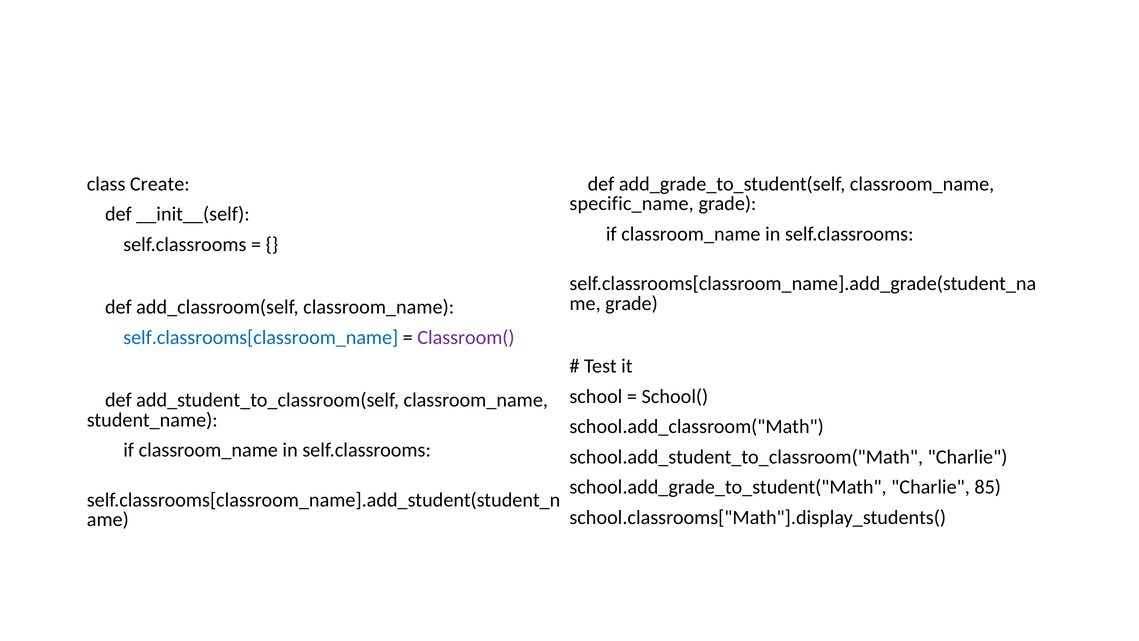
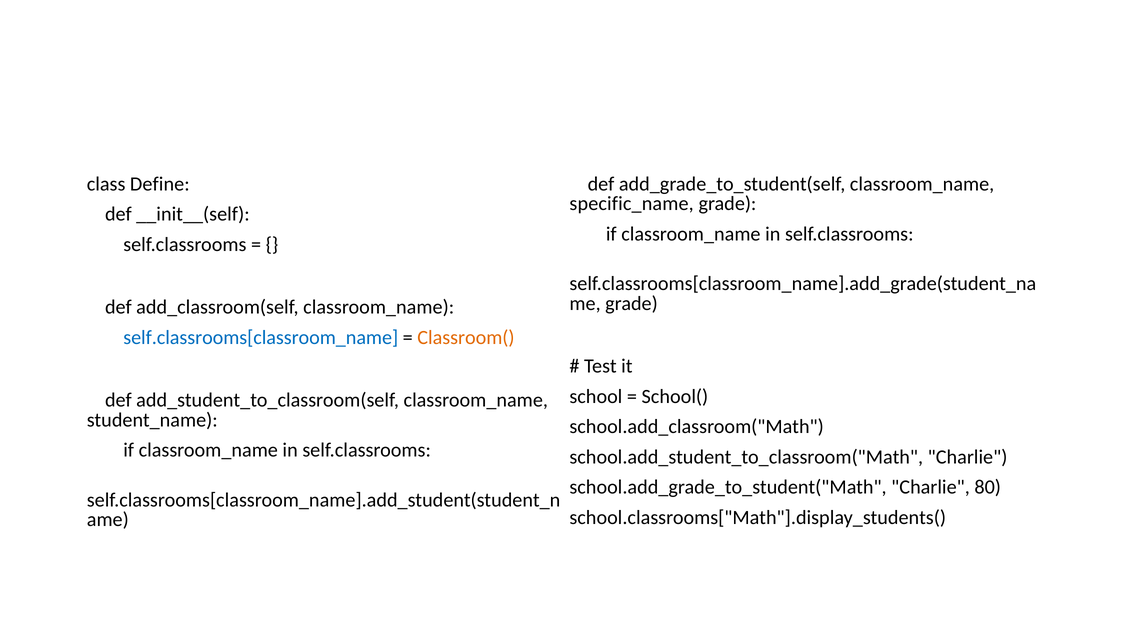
Create: Create -> Define
Classroom( colour: purple -> orange
85: 85 -> 80
